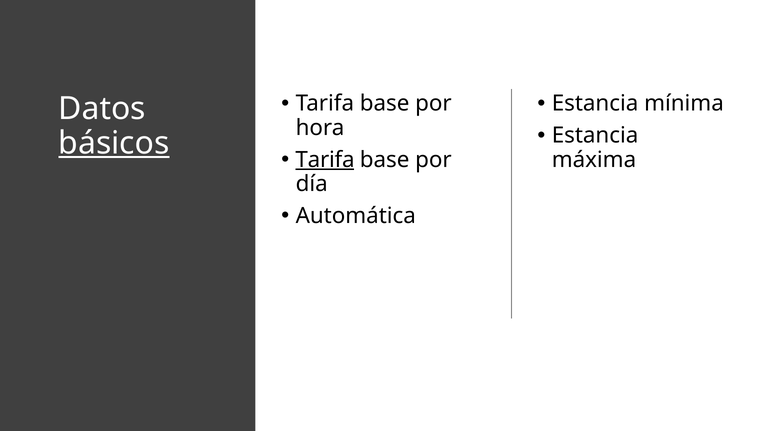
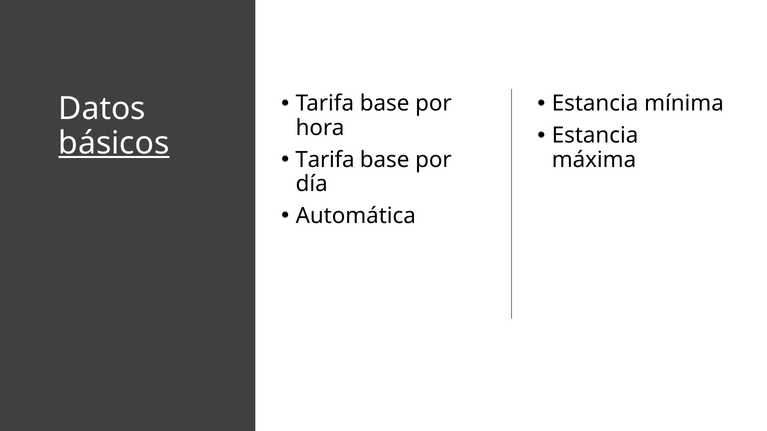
Tarifa at (325, 160) underline: present -> none
